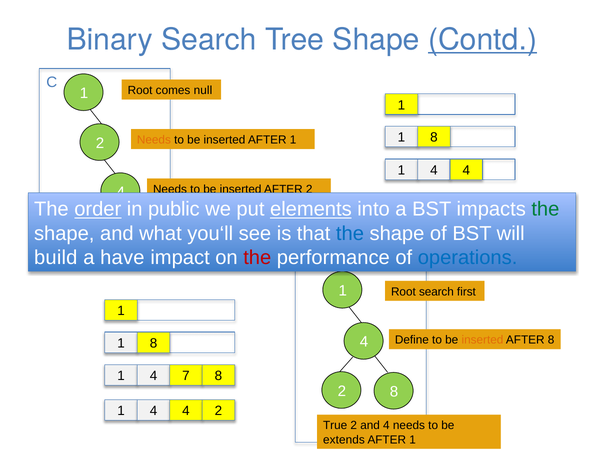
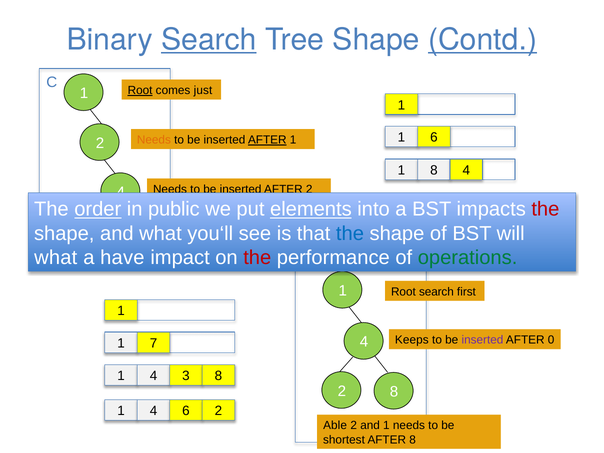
Search at (209, 40) underline: none -> present
Root at (140, 90) underline: none -> present
null: null -> just
8 at (434, 137): 8 -> 6
AFTER at (267, 140) underline: none -> present
4 at (434, 170): 4 -> 8
the at (545, 209) colour: green -> red
build at (56, 258): build -> what
operations colour: blue -> green
Define: Define -> Keeps
inserted at (482, 340) colour: orange -> purple
AFTER 8: 8 -> 0
8 at (154, 343): 8 -> 7
7: 7 -> 3
4 at (186, 411): 4 -> 6
True: True -> Able
and 4: 4 -> 1
extends: extends -> shortest
1 at (413, 440): 1 -> 8
